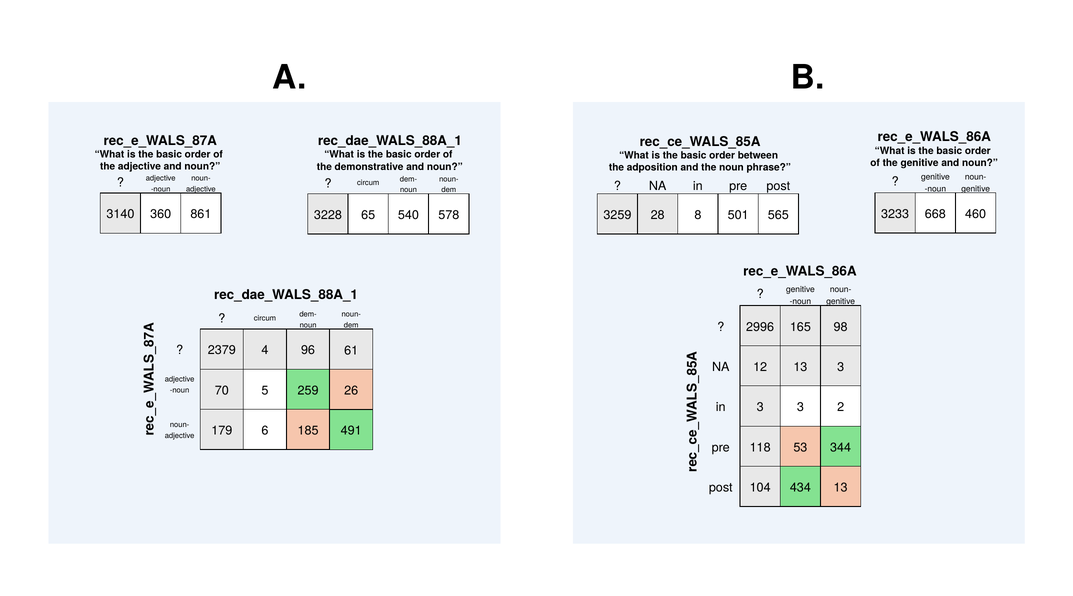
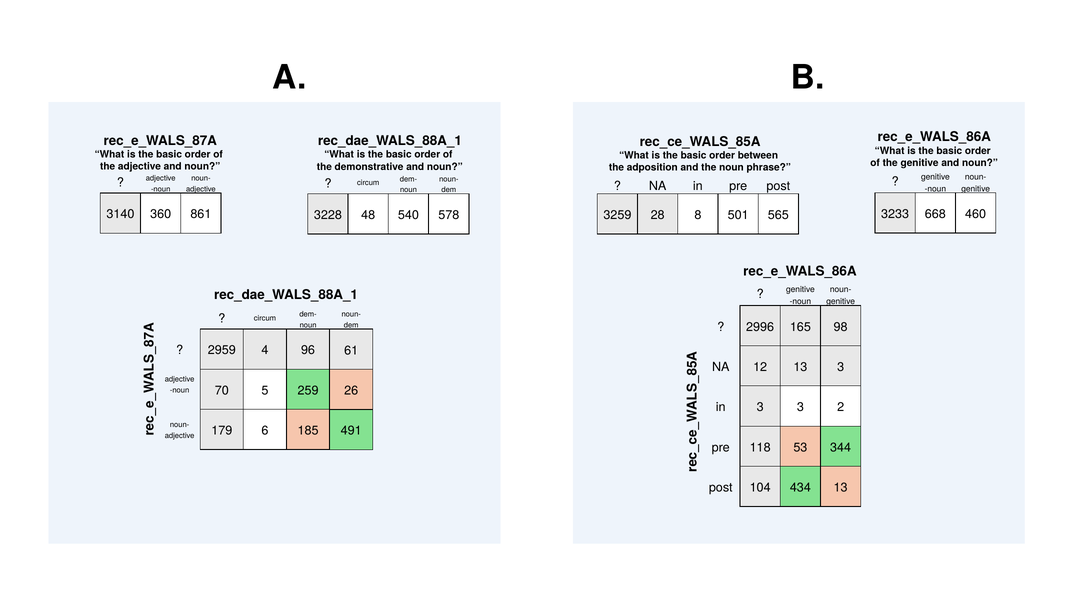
65: 65 -> 48
2379: 2379 -> 2959
